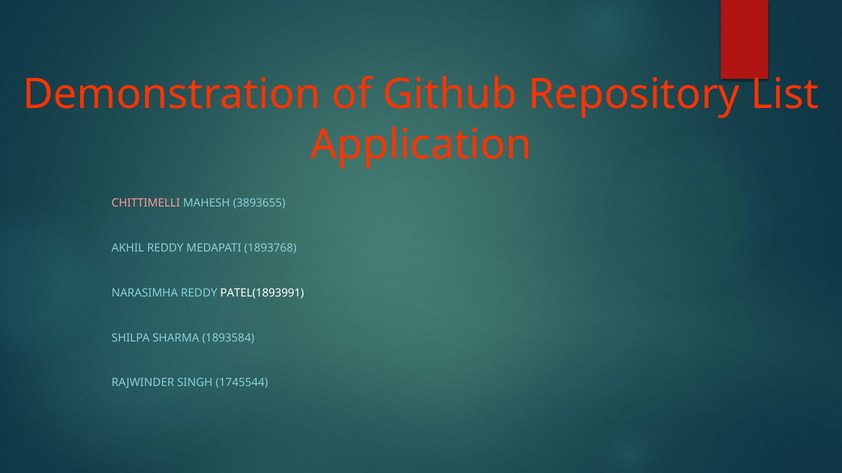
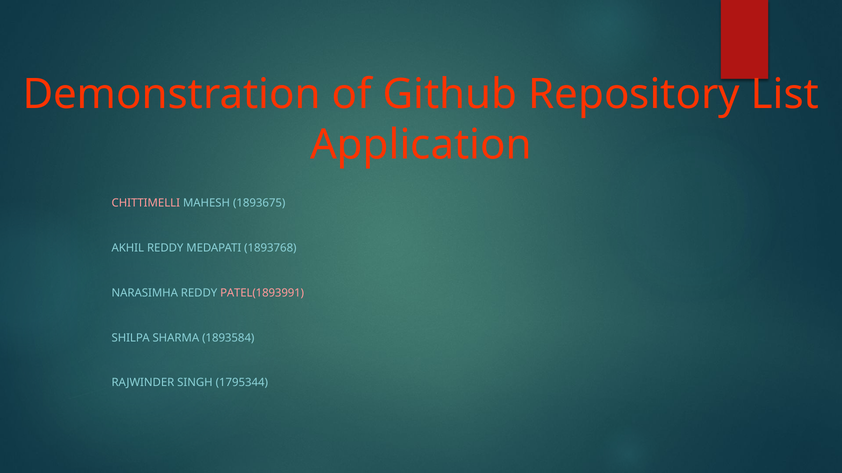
3893655: 3893655 -> 1893675
PATEL(1893991 colour: white -> pink
1745544: 1745544 -> 1795344
